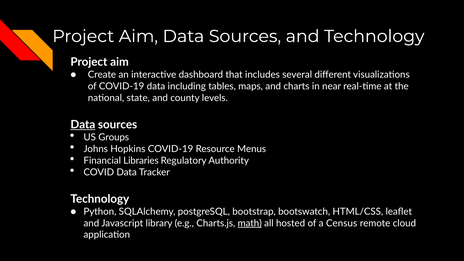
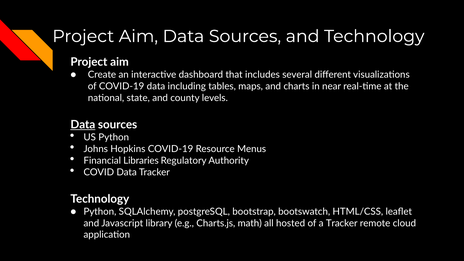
US Groups: Groups -> Python
math underline: present -> none
a Census: Census -> Tracker
